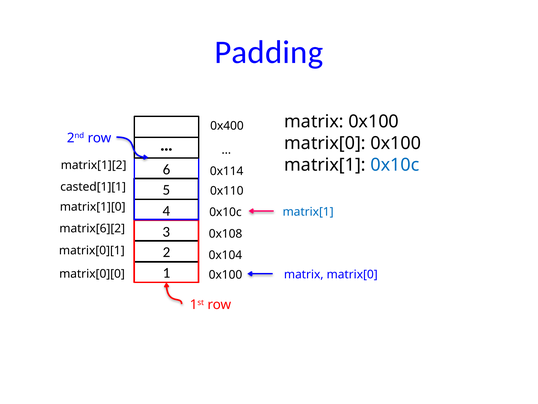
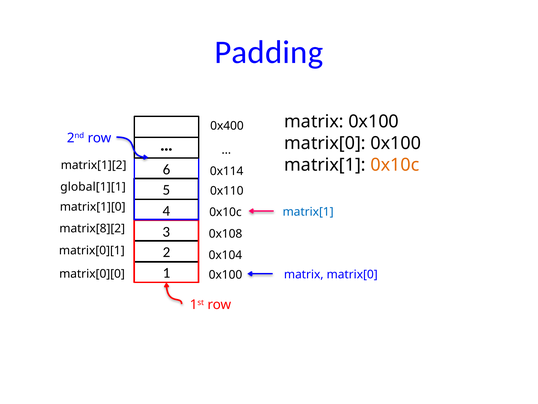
0x10c at (395, 165) colour: blue -> orange
casted[1][1: casted[1][1 -> global[1][1
matrix[6][2: matrix[6][2 -> matrix[8][2
